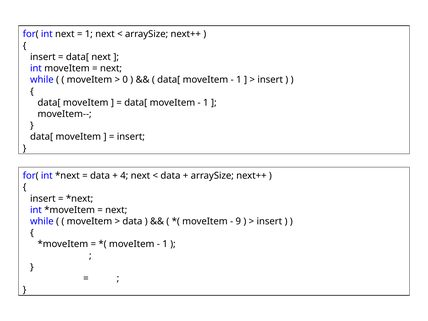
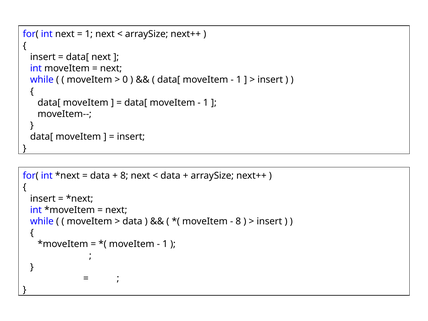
4 at (124, 176): 4 -> 8
9 at (238, 221): 9 -> 8
